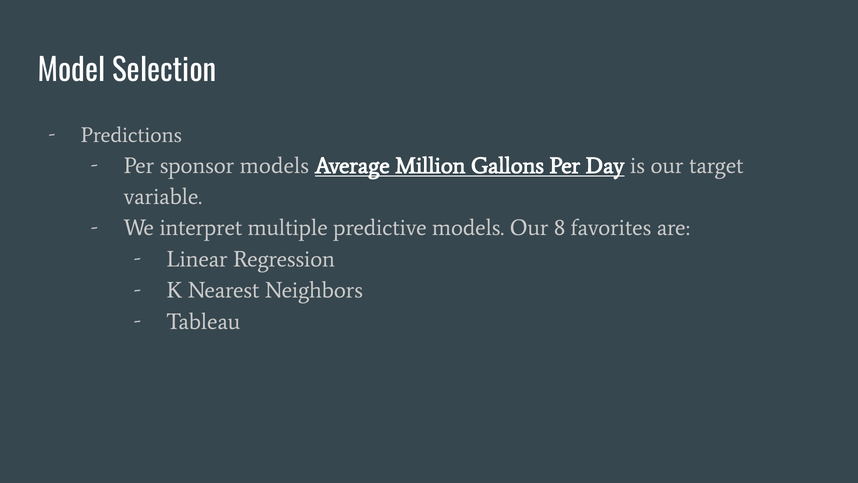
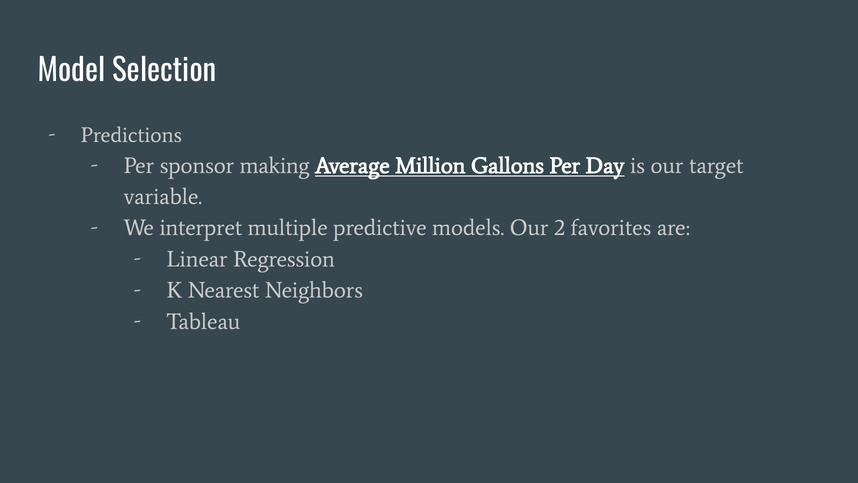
sponsor models: models -> making
8: 8 -> 2
